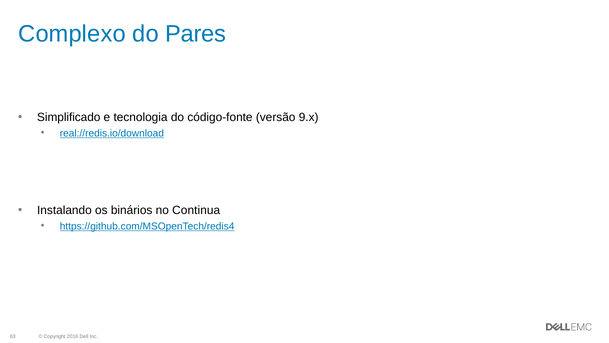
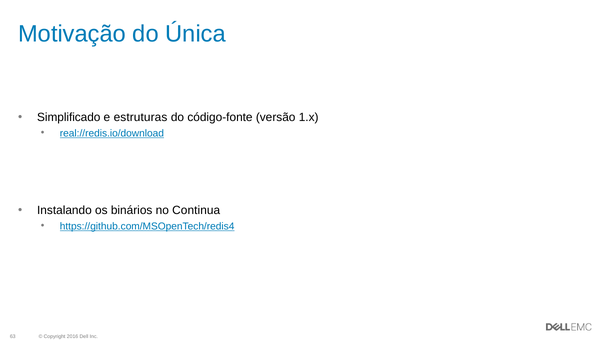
Complexo: Complexo -> Motivação
Pares: Pares -> Única
tecnologia: tecnologia -> estruturas
9.x: 9.x -> 1.x
